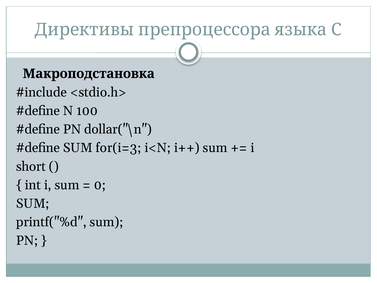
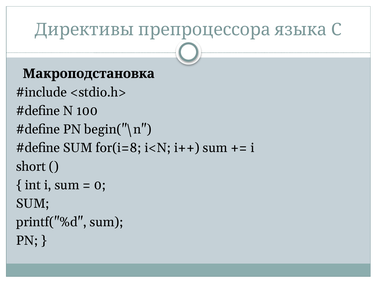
dollar("\n: dollar("\n -> begin("\n
for(i=3: for(i=3 -> for(i=8
